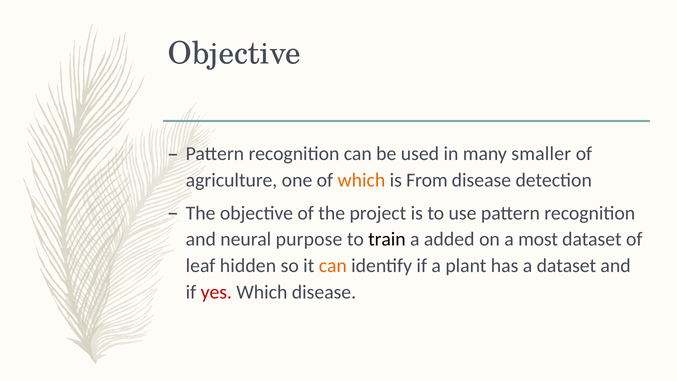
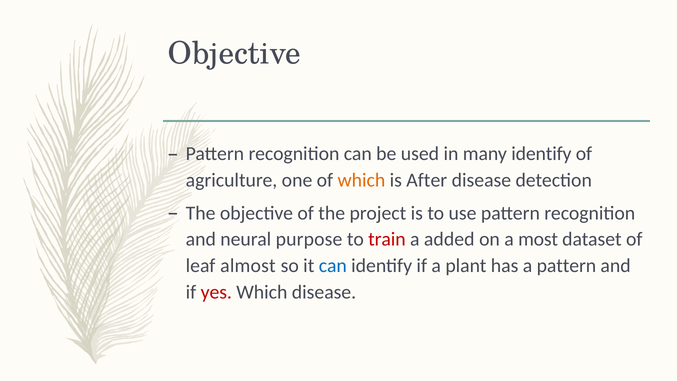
many smaller: smaller -> identify
From: From -> After
train colour: black -> red
hidden: hidden -> almost
can at (333, 266) colour: orange -> blue
a dataset: dataset -> pattern
